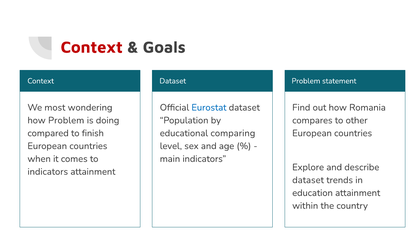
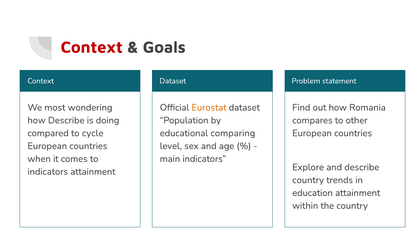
Eurostat colour: blue -> orange
how Problem: Problem -> Describe
finish: finish -> cycle
dataset at (308, 180): dataset -> country
